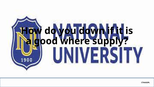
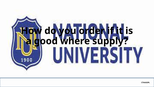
down: down -> order
